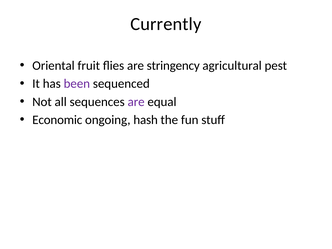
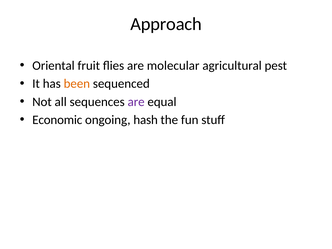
Currently: Currently -> Approach
stringency: stringency -> molecular
been colour: purple -> orange
